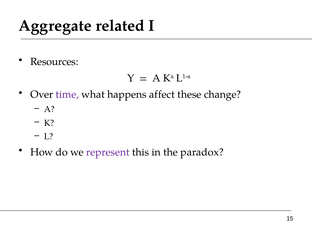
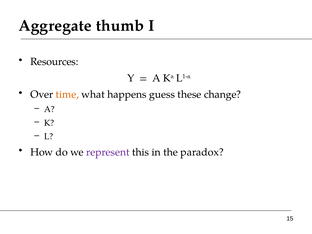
related: related -> thumb
time colour: purple -> orange
affect: affect -> guess
